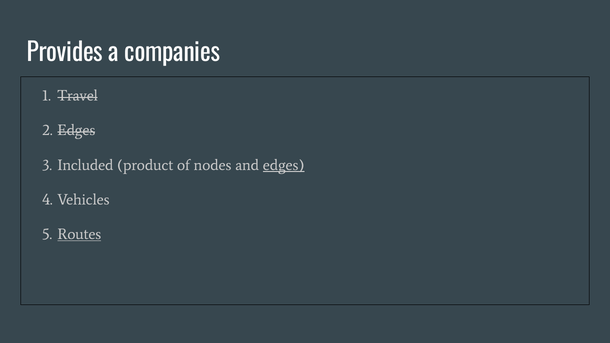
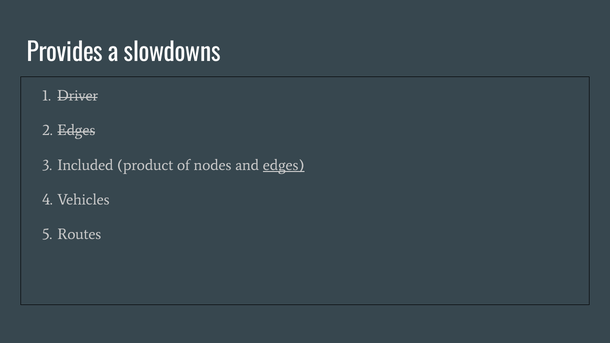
companies: companies -> slowdowns
Travel: Travel -> Driver
Routes underline: present -> none
